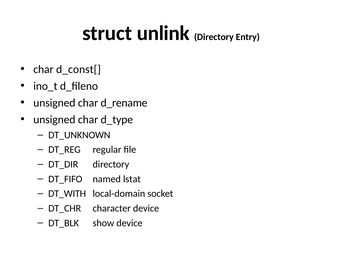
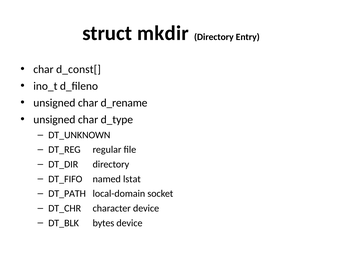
unlink: unlink -> mkdir
DT_WITH: DT_WITH -> DT_PATH
show: show -> bytes
